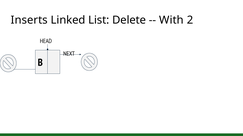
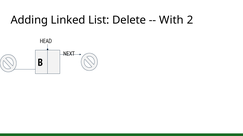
Inserts: Inserts -> Adding
